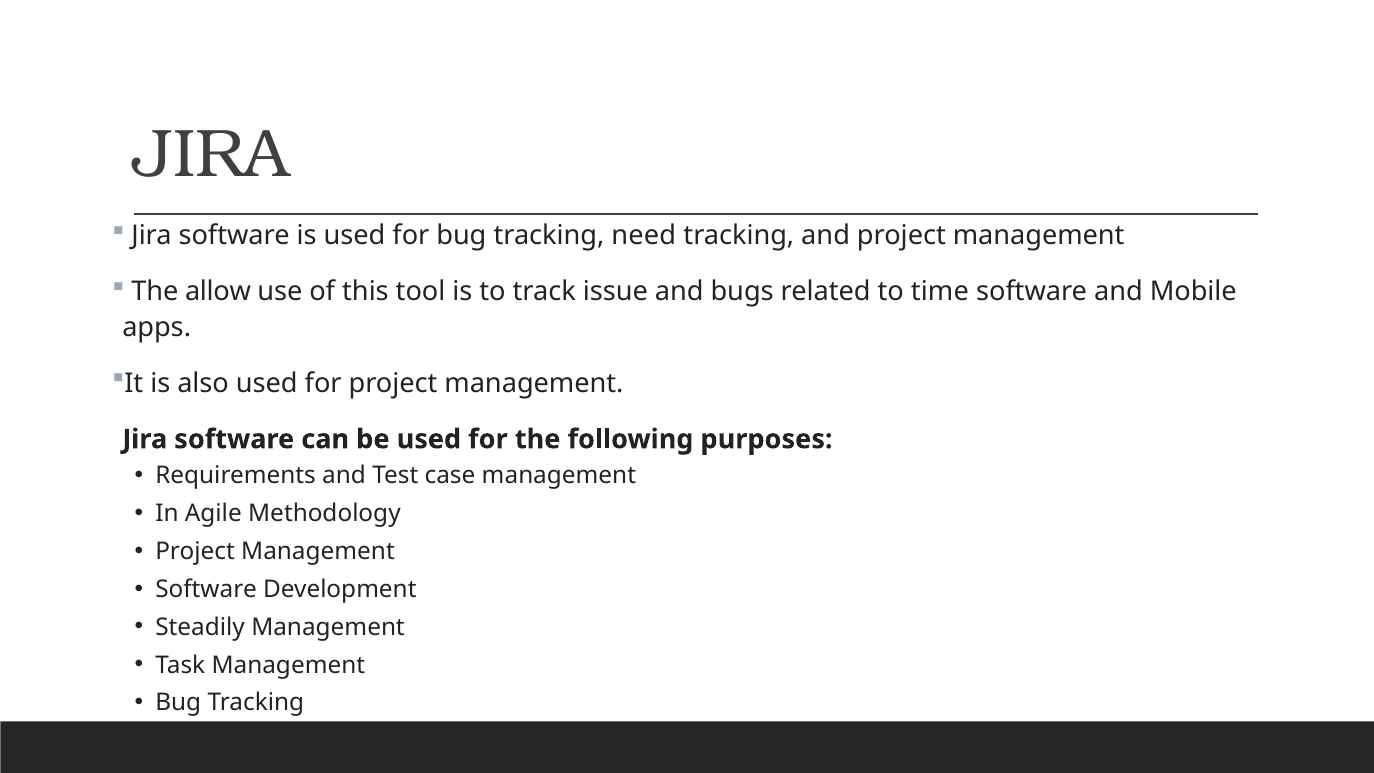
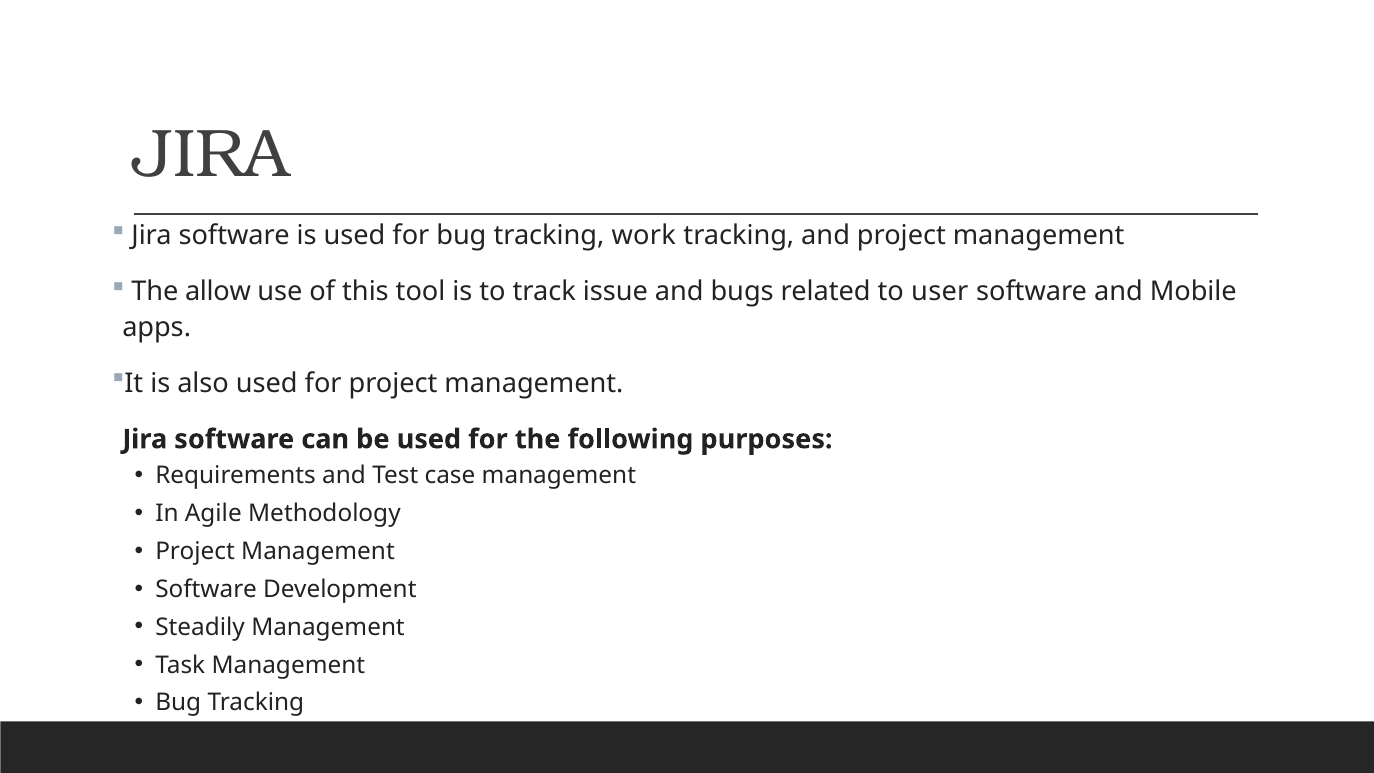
need: need -> work
time: time -> user
